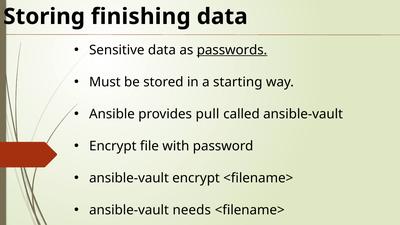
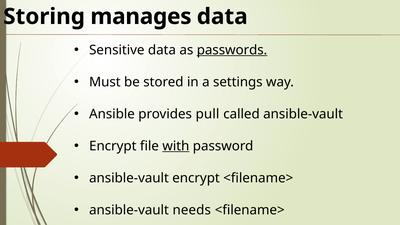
finishing: finishing -> manages
starting: starting -> settings
with underline: none -> present
